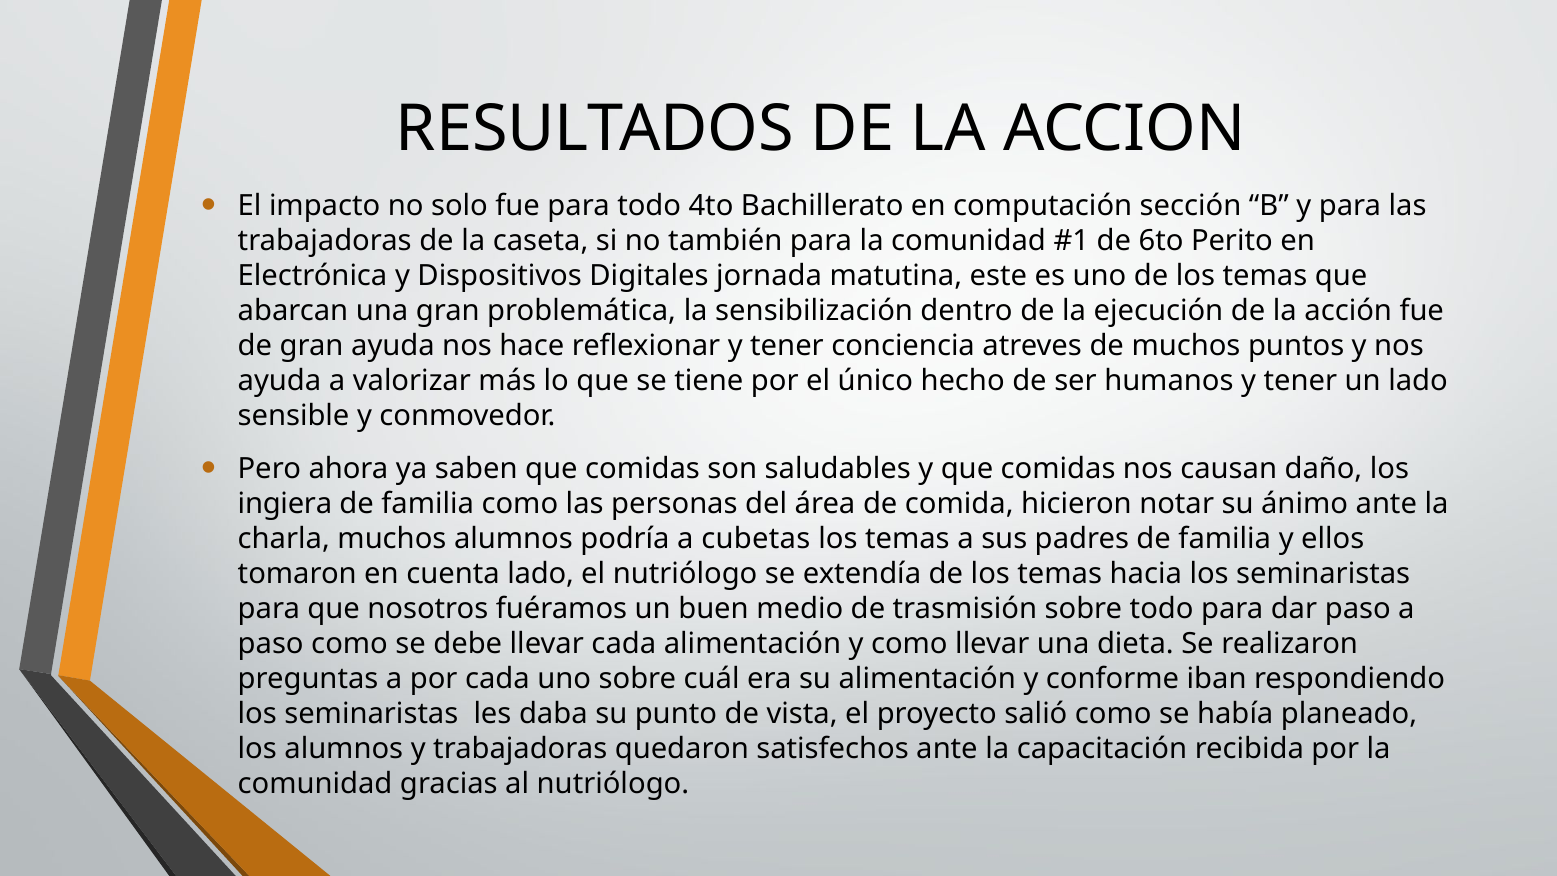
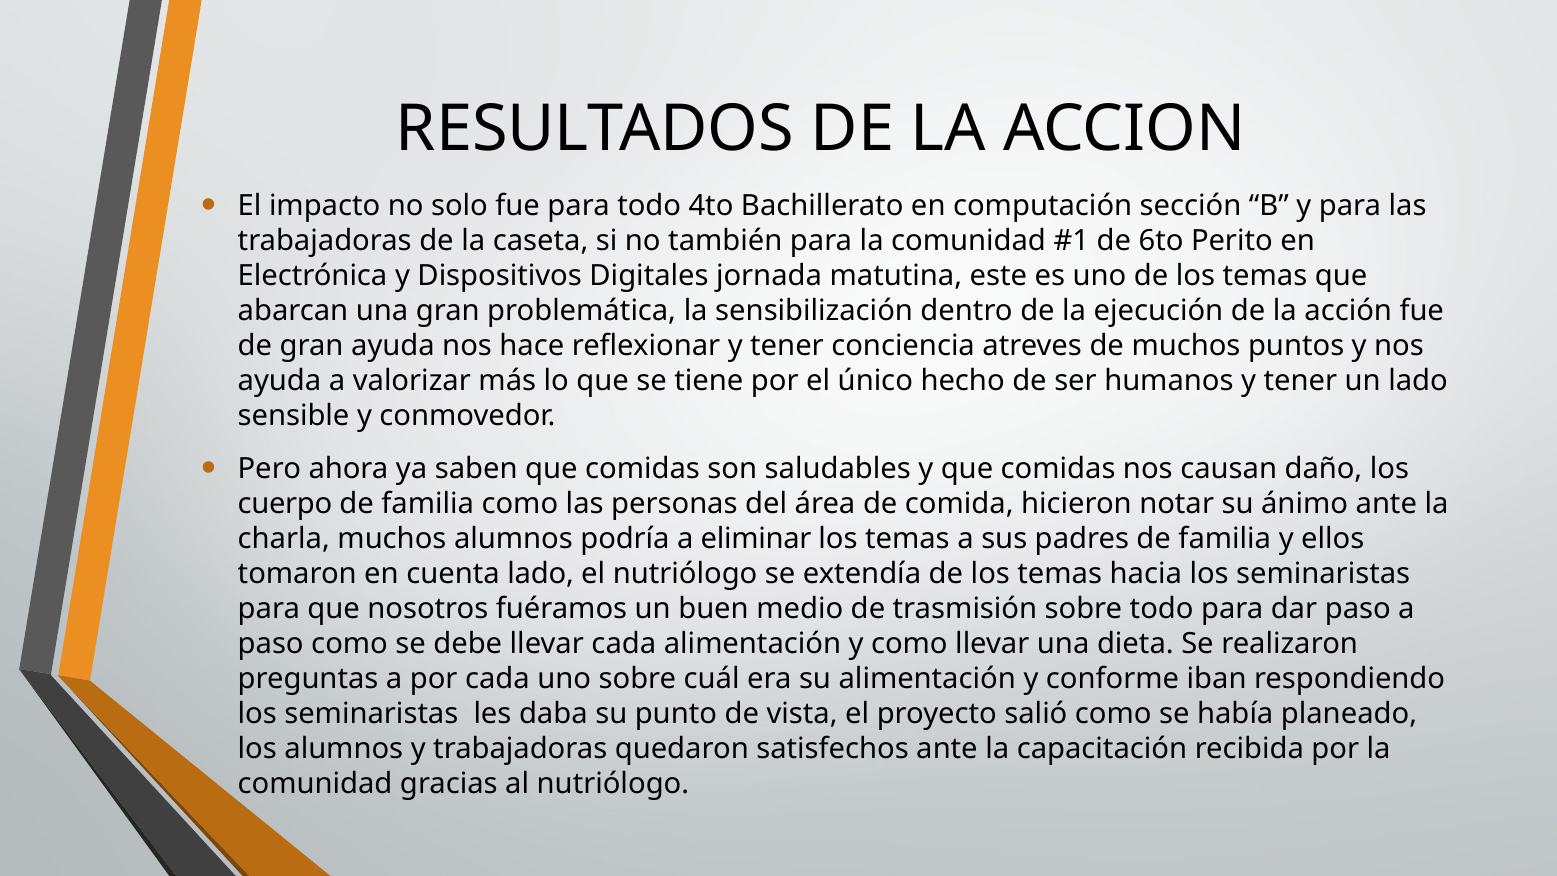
ingiera: ingiera -> cuerpo
cubetas: cubetas -> eliminar
